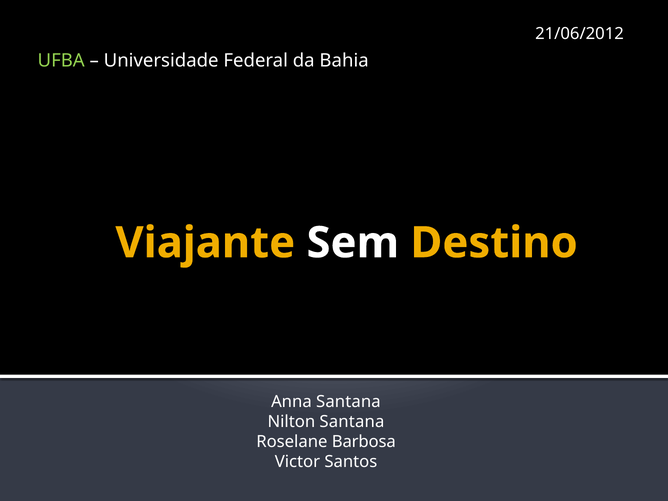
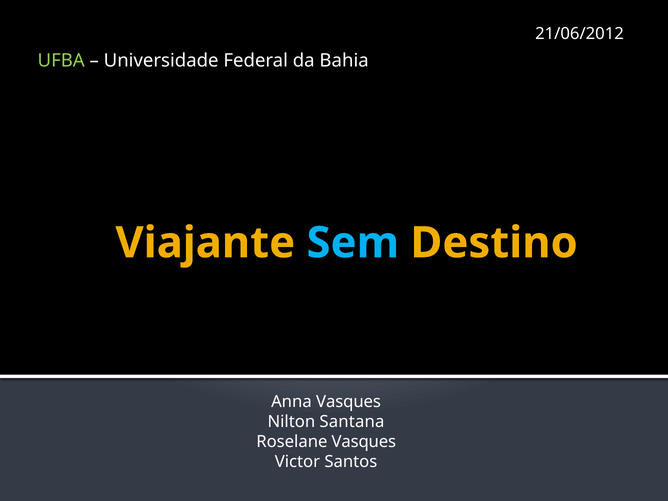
Sem colour: white -> light blue
Anna Santana: Santana -> Vasques
Roselane Barbosa: Barbosa -> Vasques
